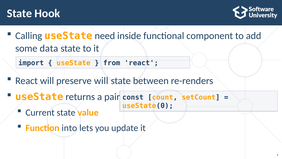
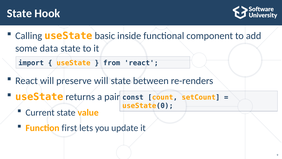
need: need -> basic
into: into -> first
